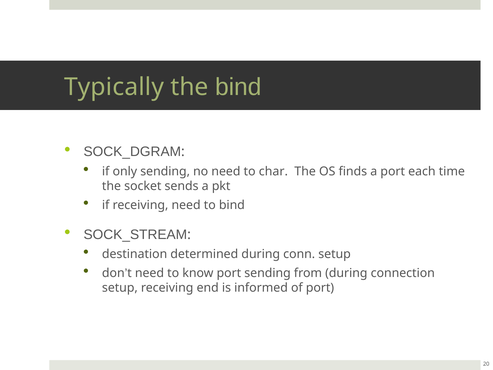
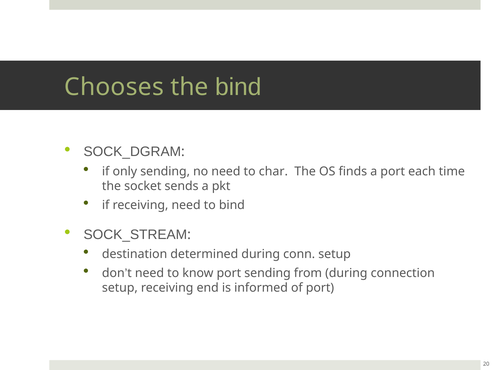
Typically: Typically -> Chooses
